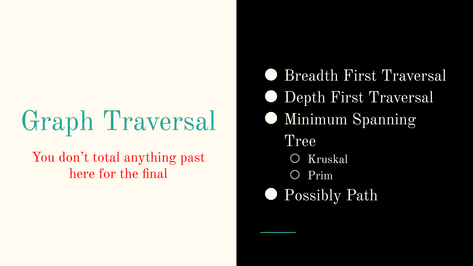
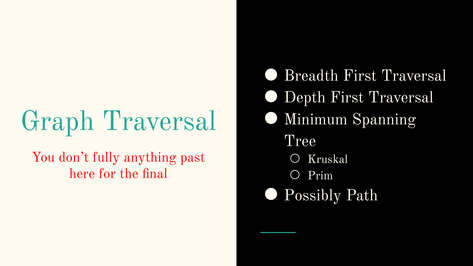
total: total -> fully
